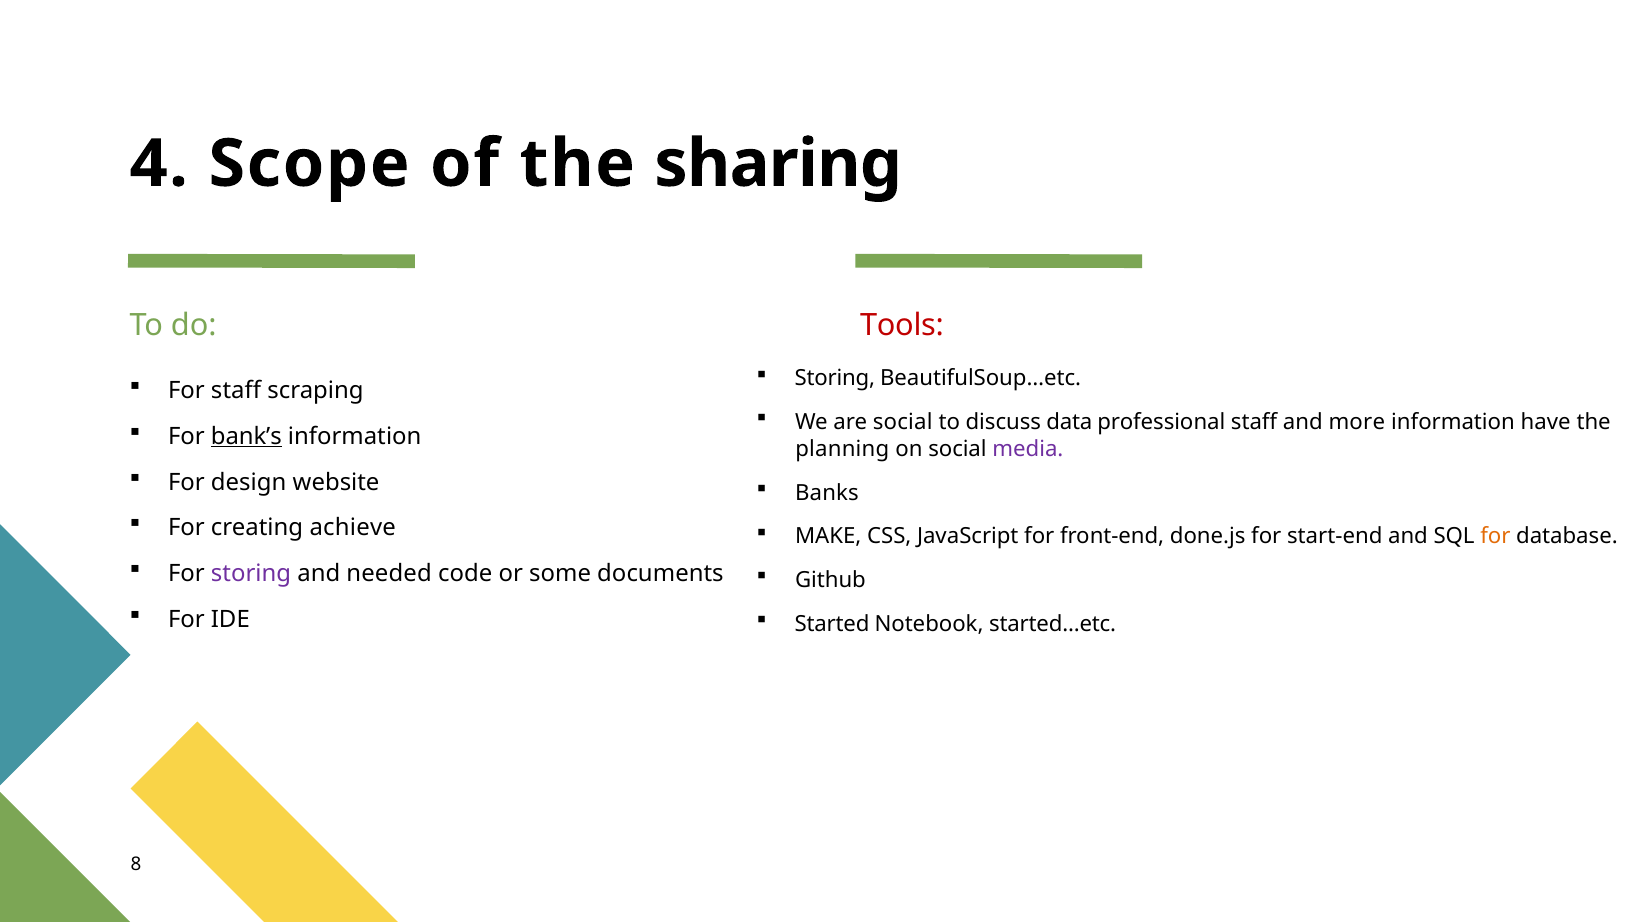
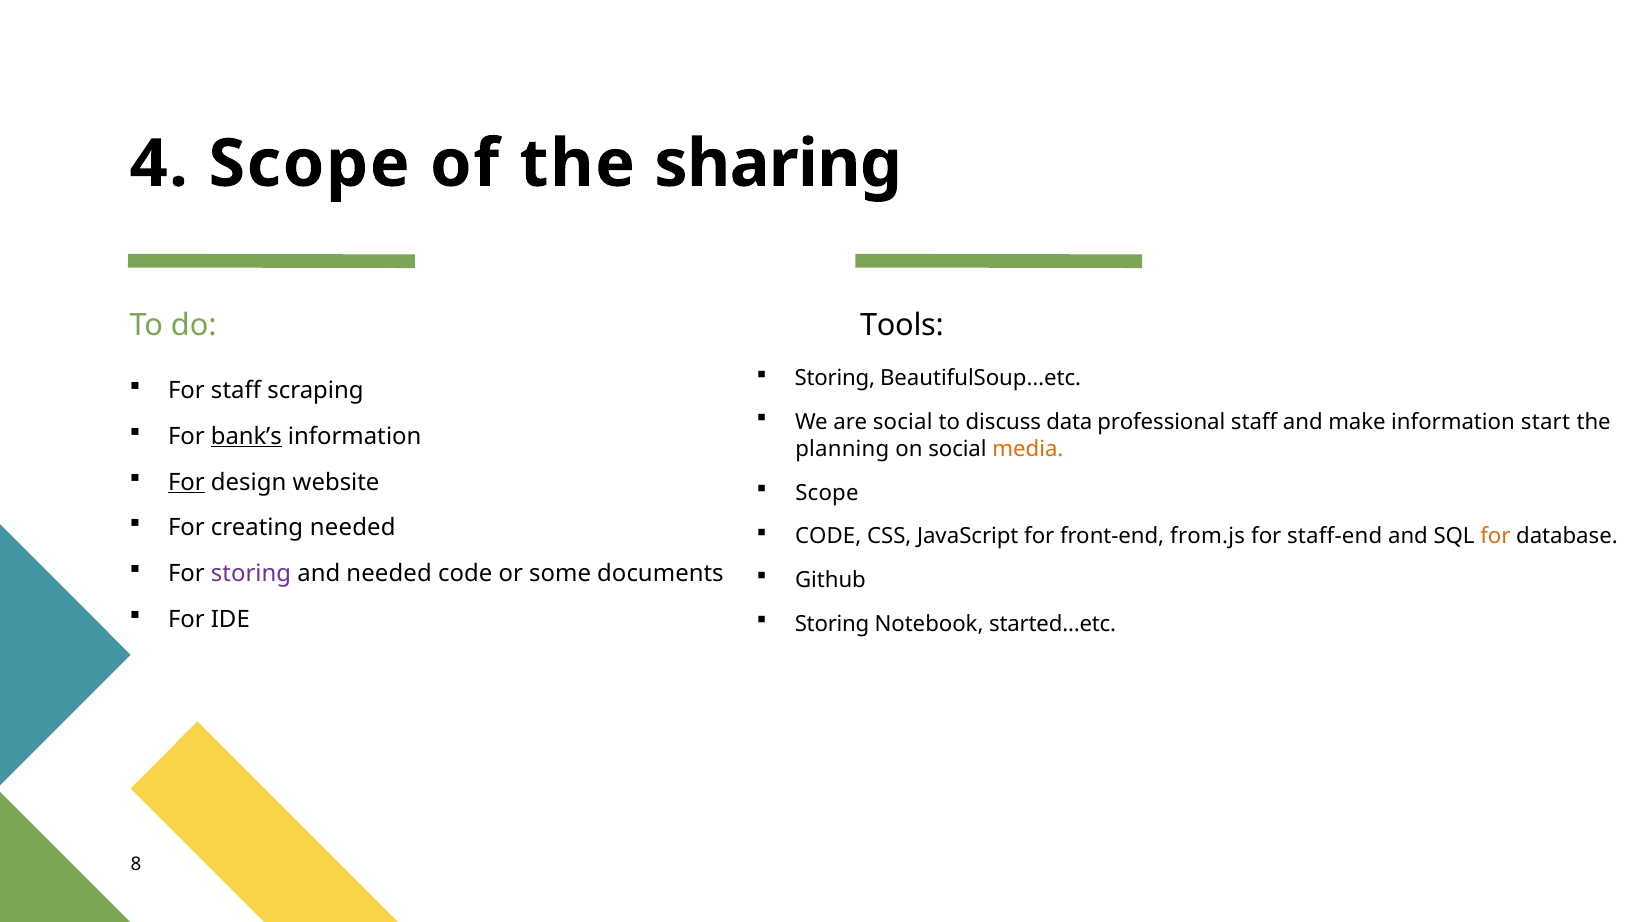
Tools colour: red -> black
more: more -> make
have: have -> start
media colour: purple -> orange
For at (186, 482) underline: none -> present
Banks at (827, 493): Banks -> Scope
creating achieve: achieve -> needed
MAKE at (828, 536): MAKE -> CODE
done.js: done.js -> from.js
start-end: start-end -> staff-end
Started at (832, 624): Started -> Storing
